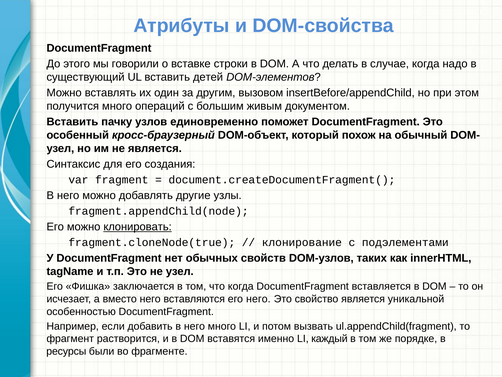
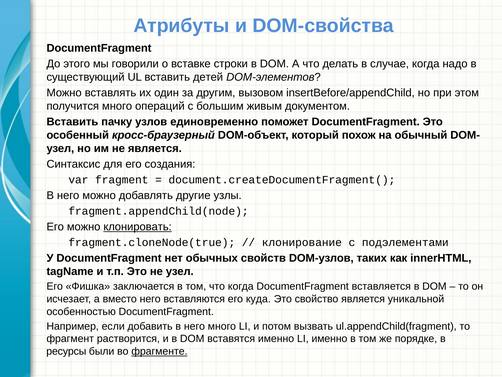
его него: него -> куда
LI каждый: каждый -> именно
фрагменте underline: none -> present
